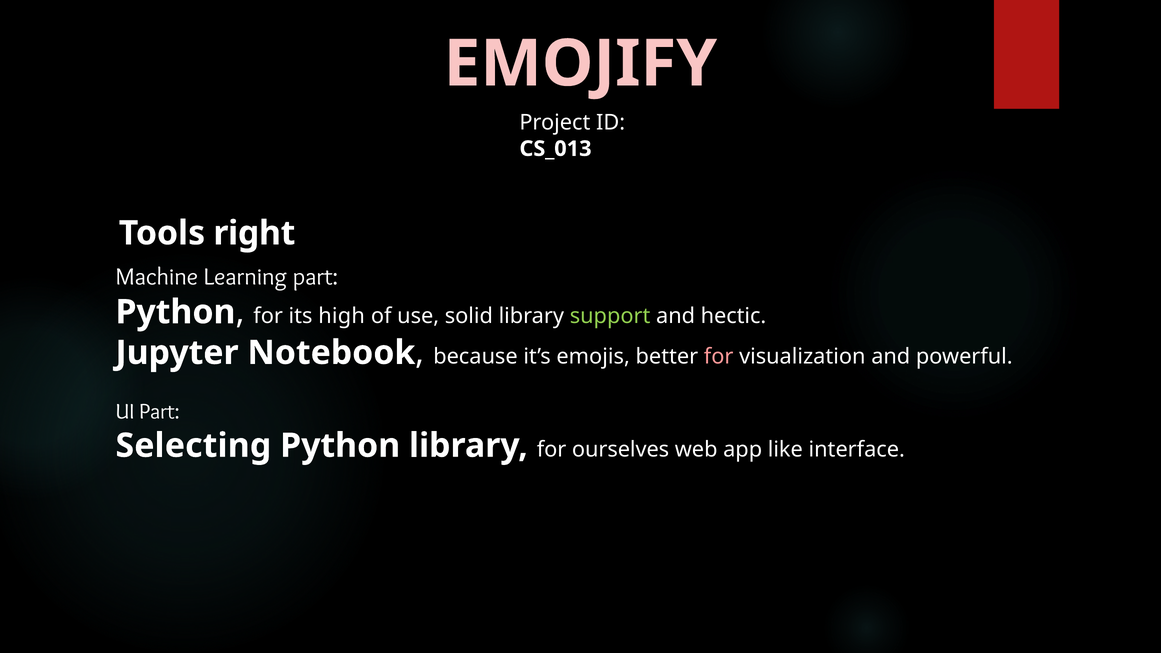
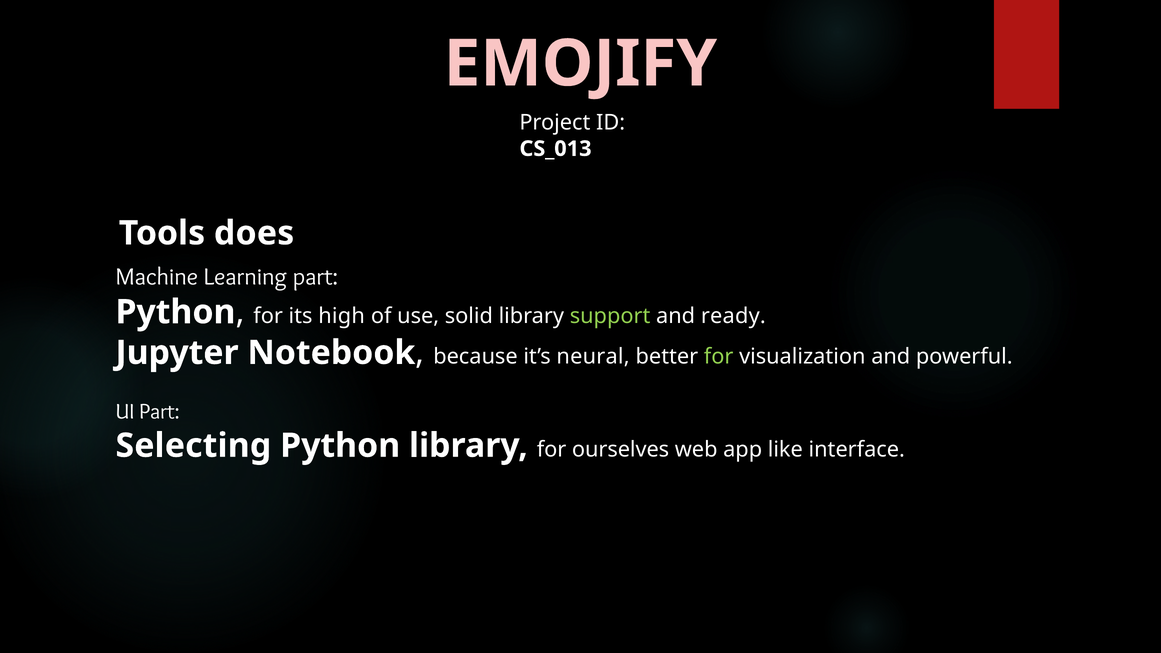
right: right -> does
hectic: hectic -> ready
emojis: emojis -> neural
for at (719, 357) colour: pink -> light green
